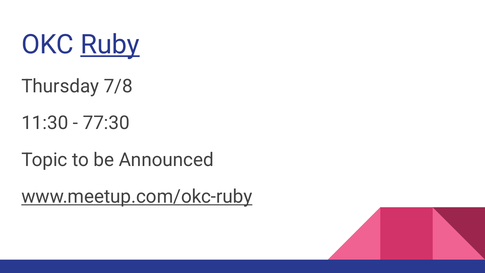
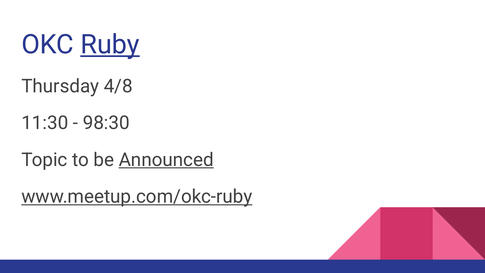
7/8: 7/8 -> 4/8
77:30: 77:30 -> 98:30
Announced underline: none -> present
